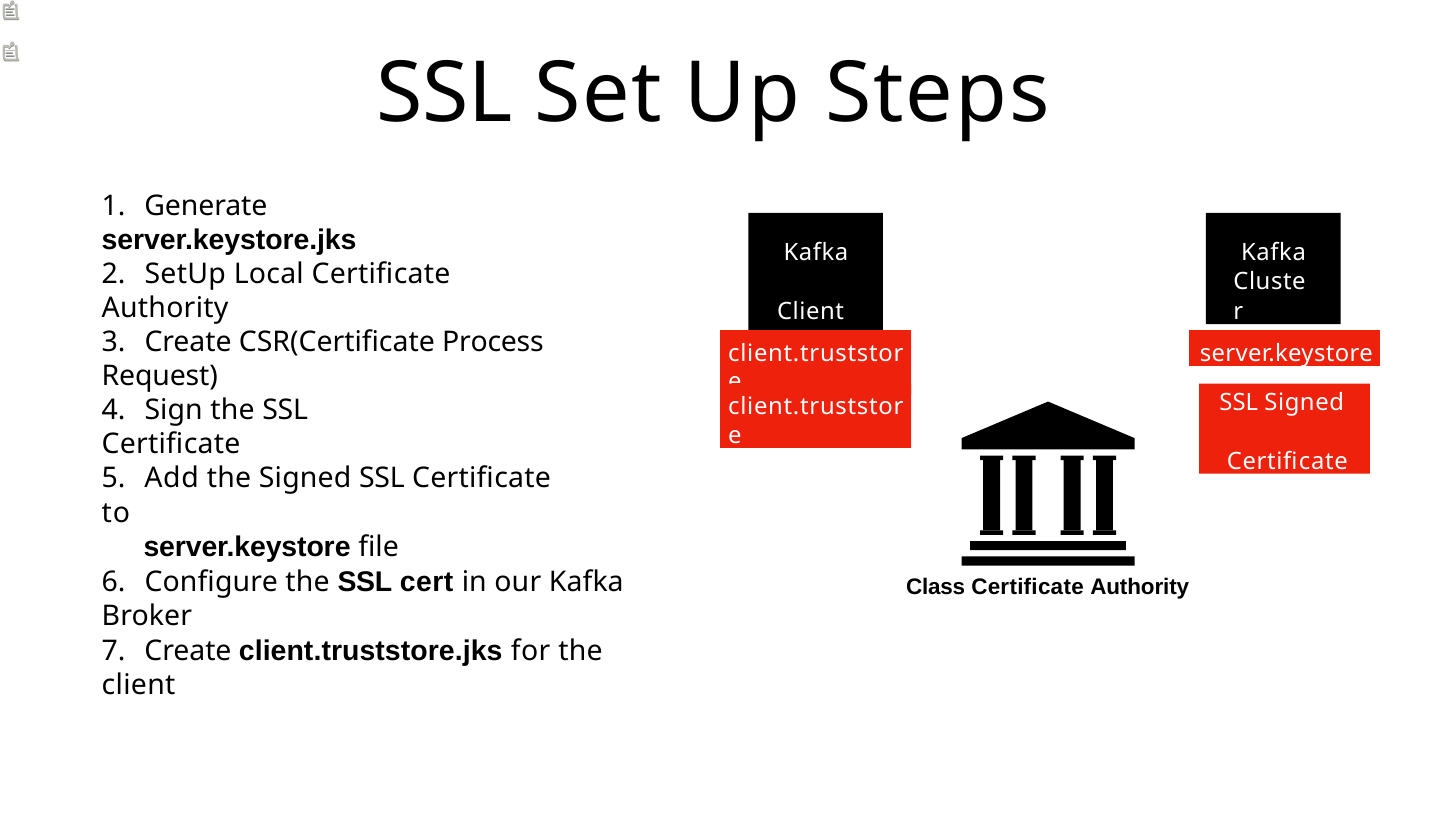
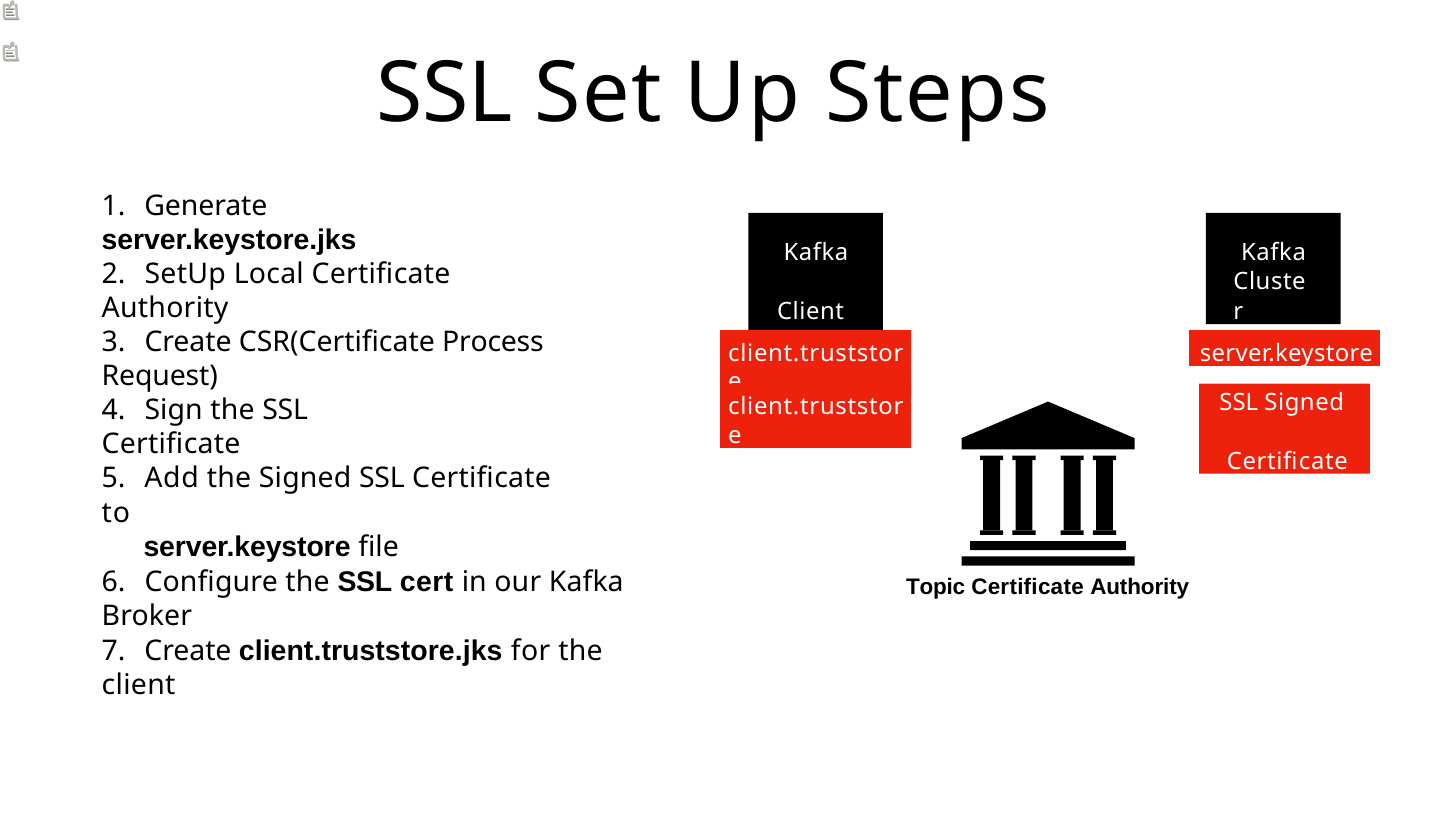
Class: Class -> Topic
